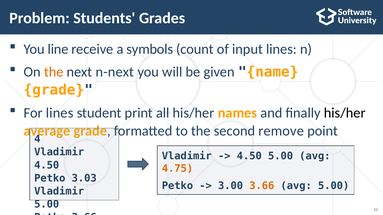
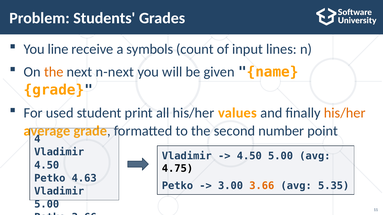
For lines: lines -> used
names: names -> values
his/her at (345, 113) colour: black -> orange
remove: remove -> number
4.75 colour: orange -> black
3.03: 3.03 -> 4.63
avg 5.00: 5.00 -> 5.35
